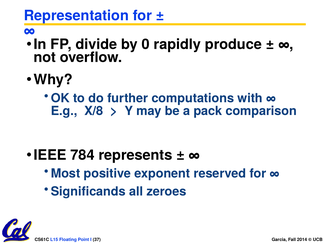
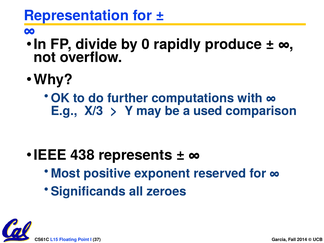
X/8: X/8 -> X/3
pack: pack -> used
784: 784 -> 438
